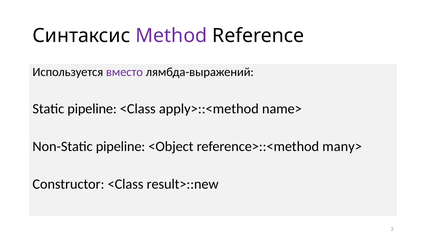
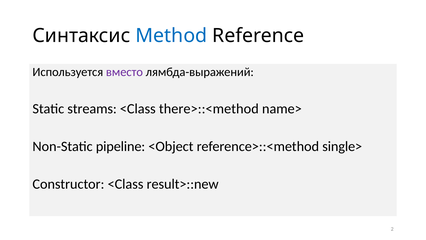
Method colour: purple -> blue
Static pipeline: pipeline -> streams
apply>::<method: apply>::<method -> there>::<method
many>: many> -> single>
